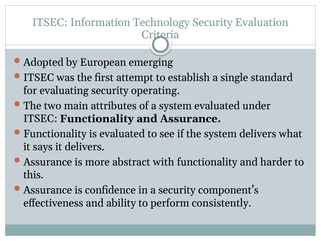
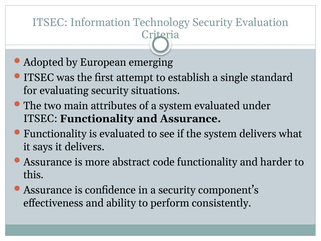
operating: operating -> situations
with: with -> code
